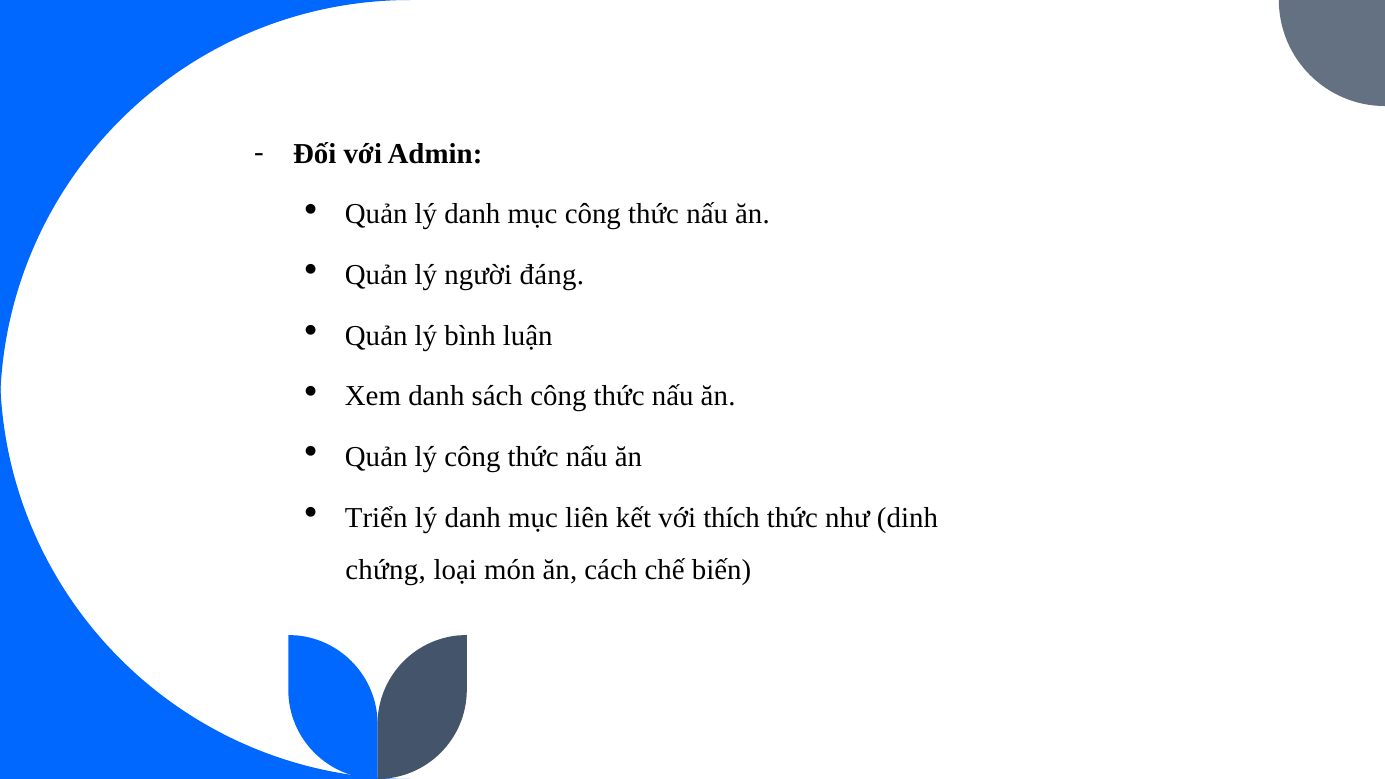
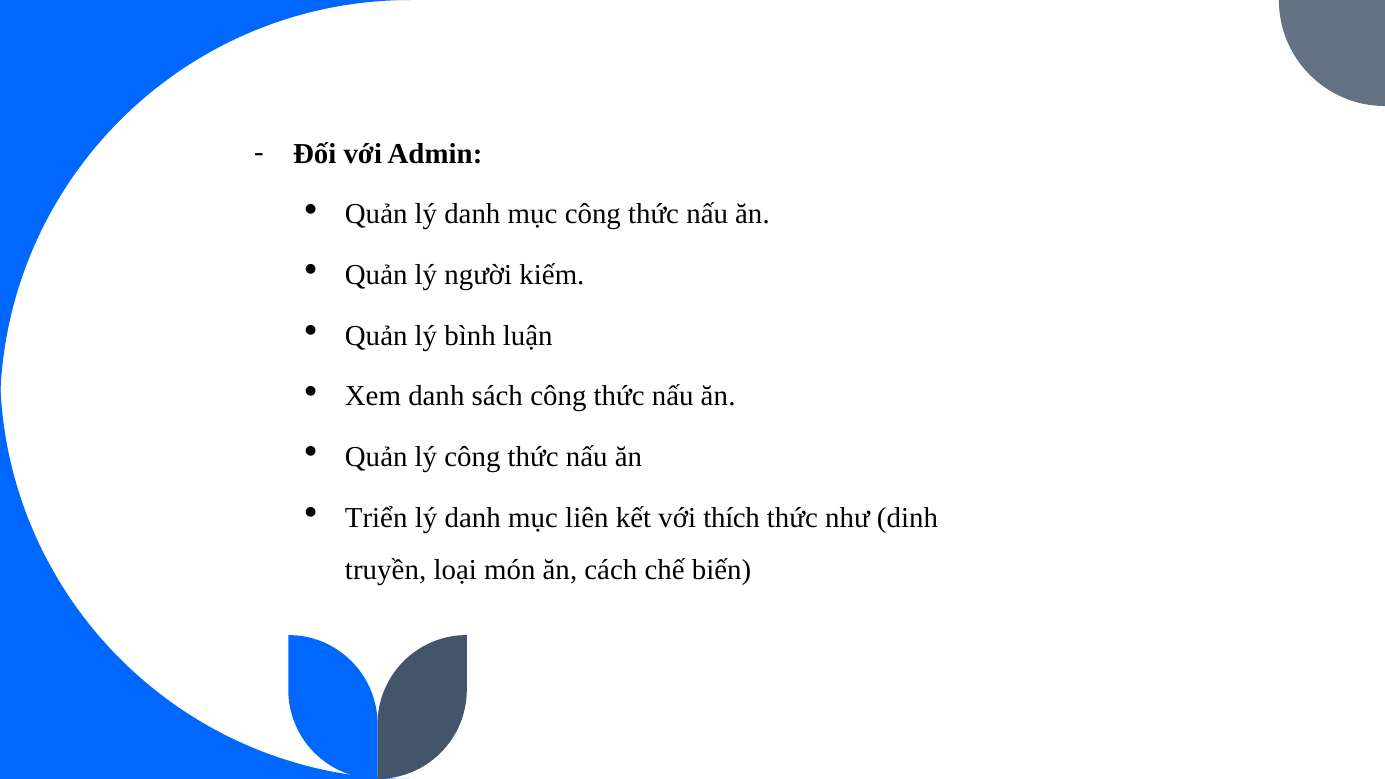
đáng: đáng -> kiếm
chứng: chứng -> truyền
